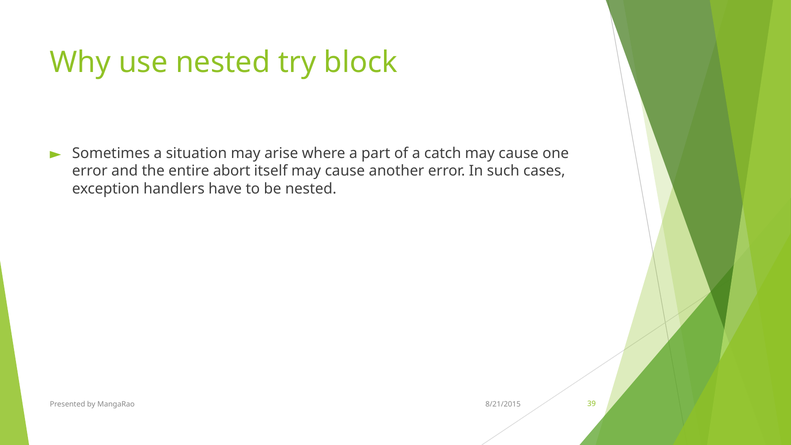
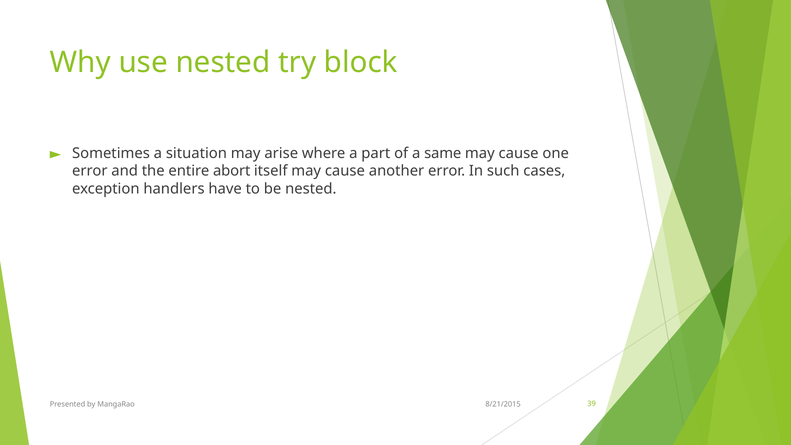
catch: catch -> same
